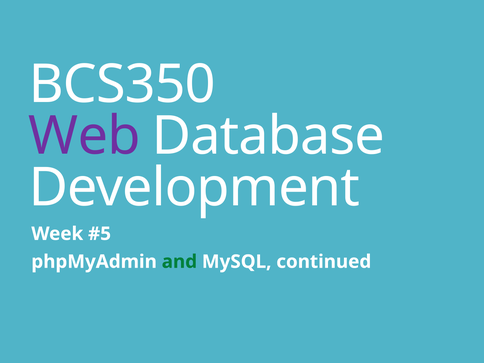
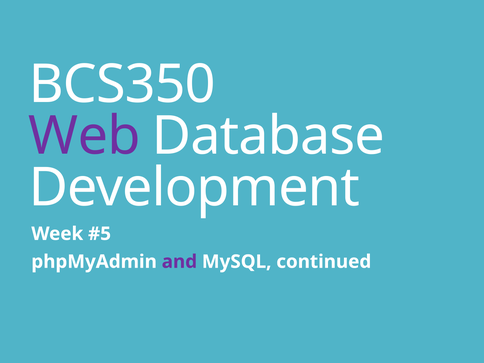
and colour: green -> purple
